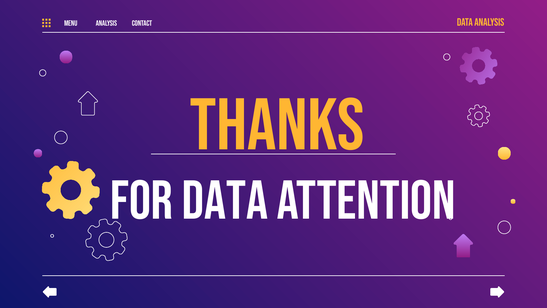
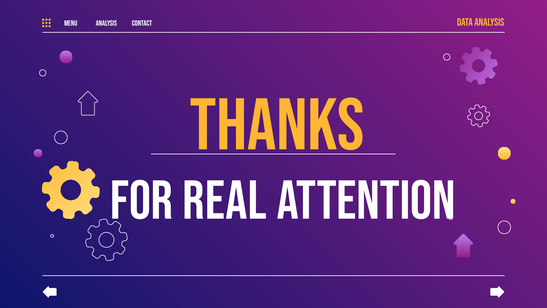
DATA at (225, 201): DATA -> REAL
